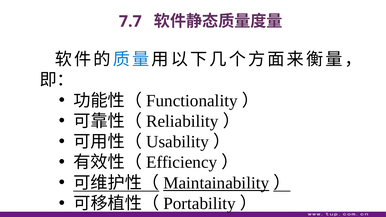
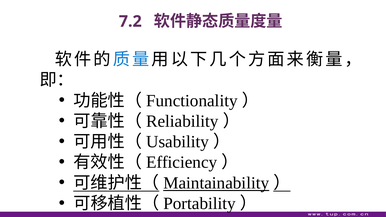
7.7: 7.7 -> 7.2
